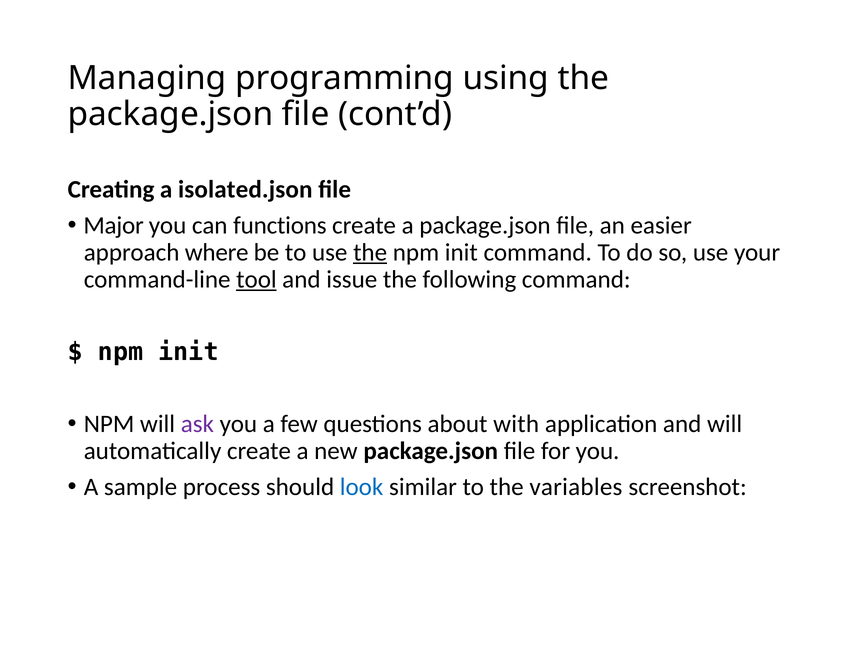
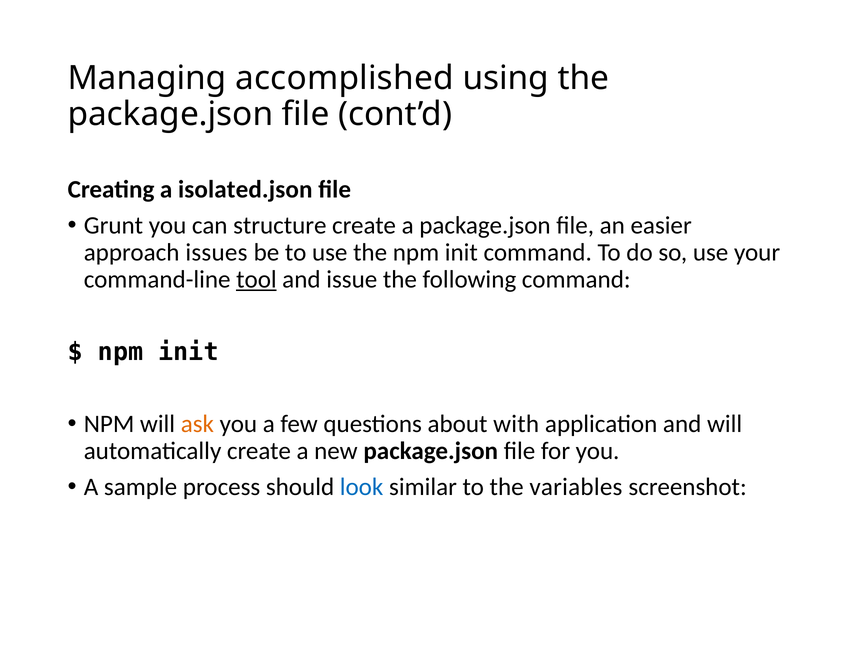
programming: programming -> accomplished
Major: Major -> Grunt
functions: functions -> structure
where: where -> issues
the at (370, 253) underline: present -> none
ask colour: purple -> orange
